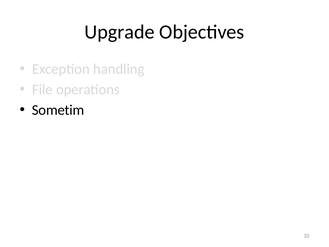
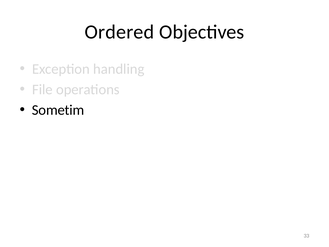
Upgrade: Upgrade -> Ordered
